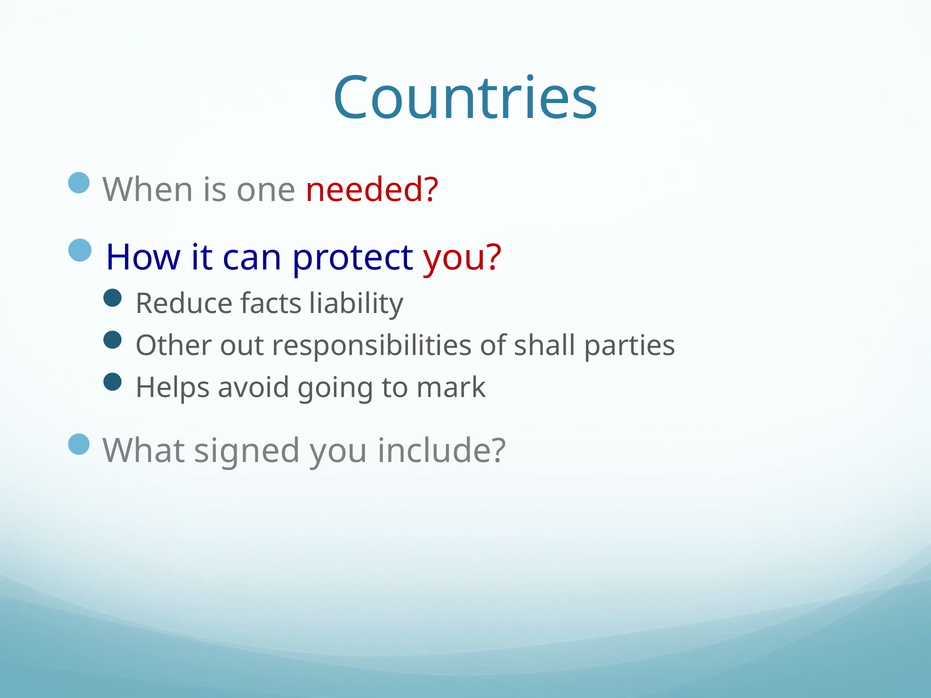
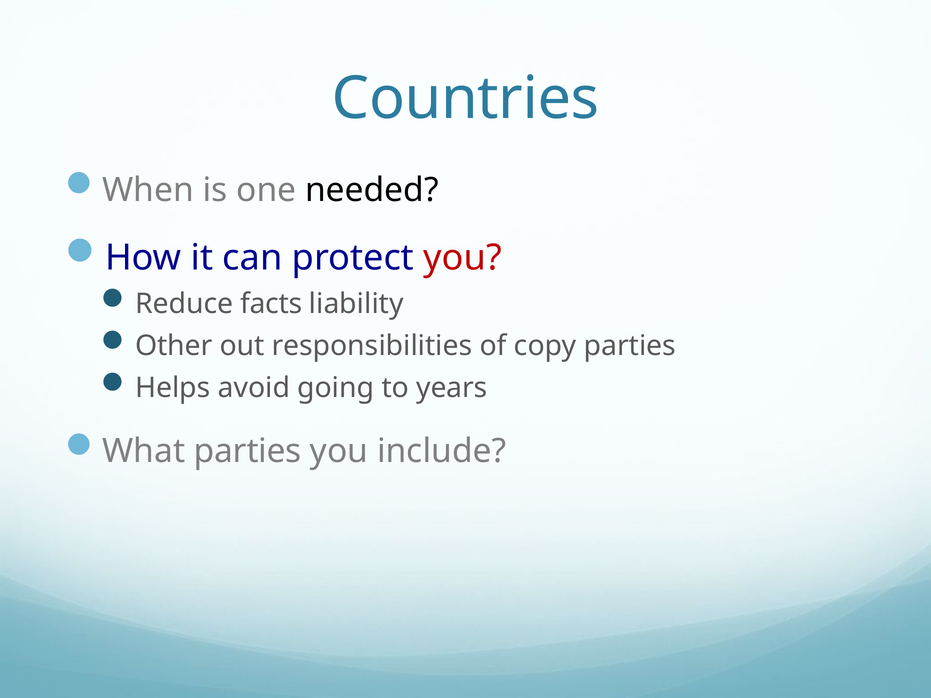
needed colour: red -> black
shall: shall -> copy
mark: mark -> years
What signed: signed -> parties
